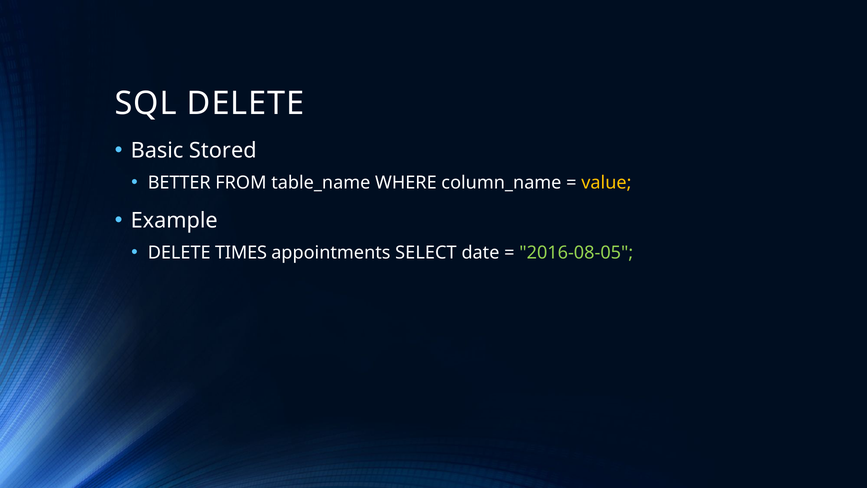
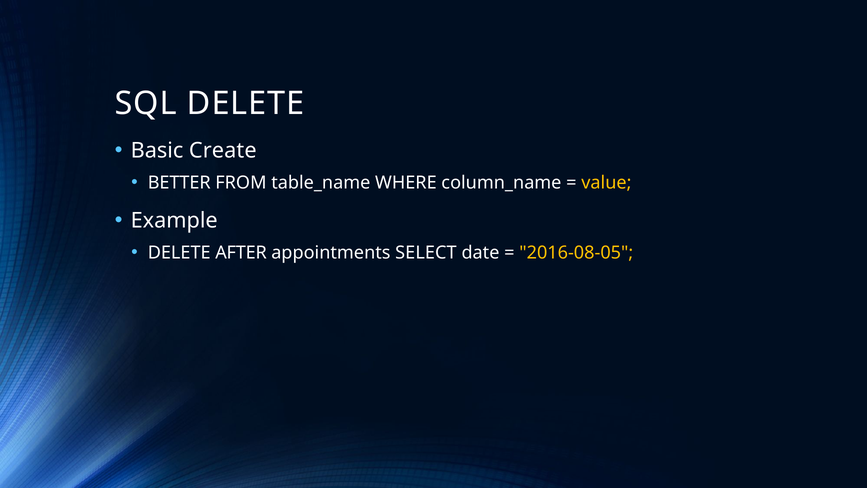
Stored: Stored -> Create
TIMES: TIMES -> AFTER
2016-08-05 colour: light green -> yellow
